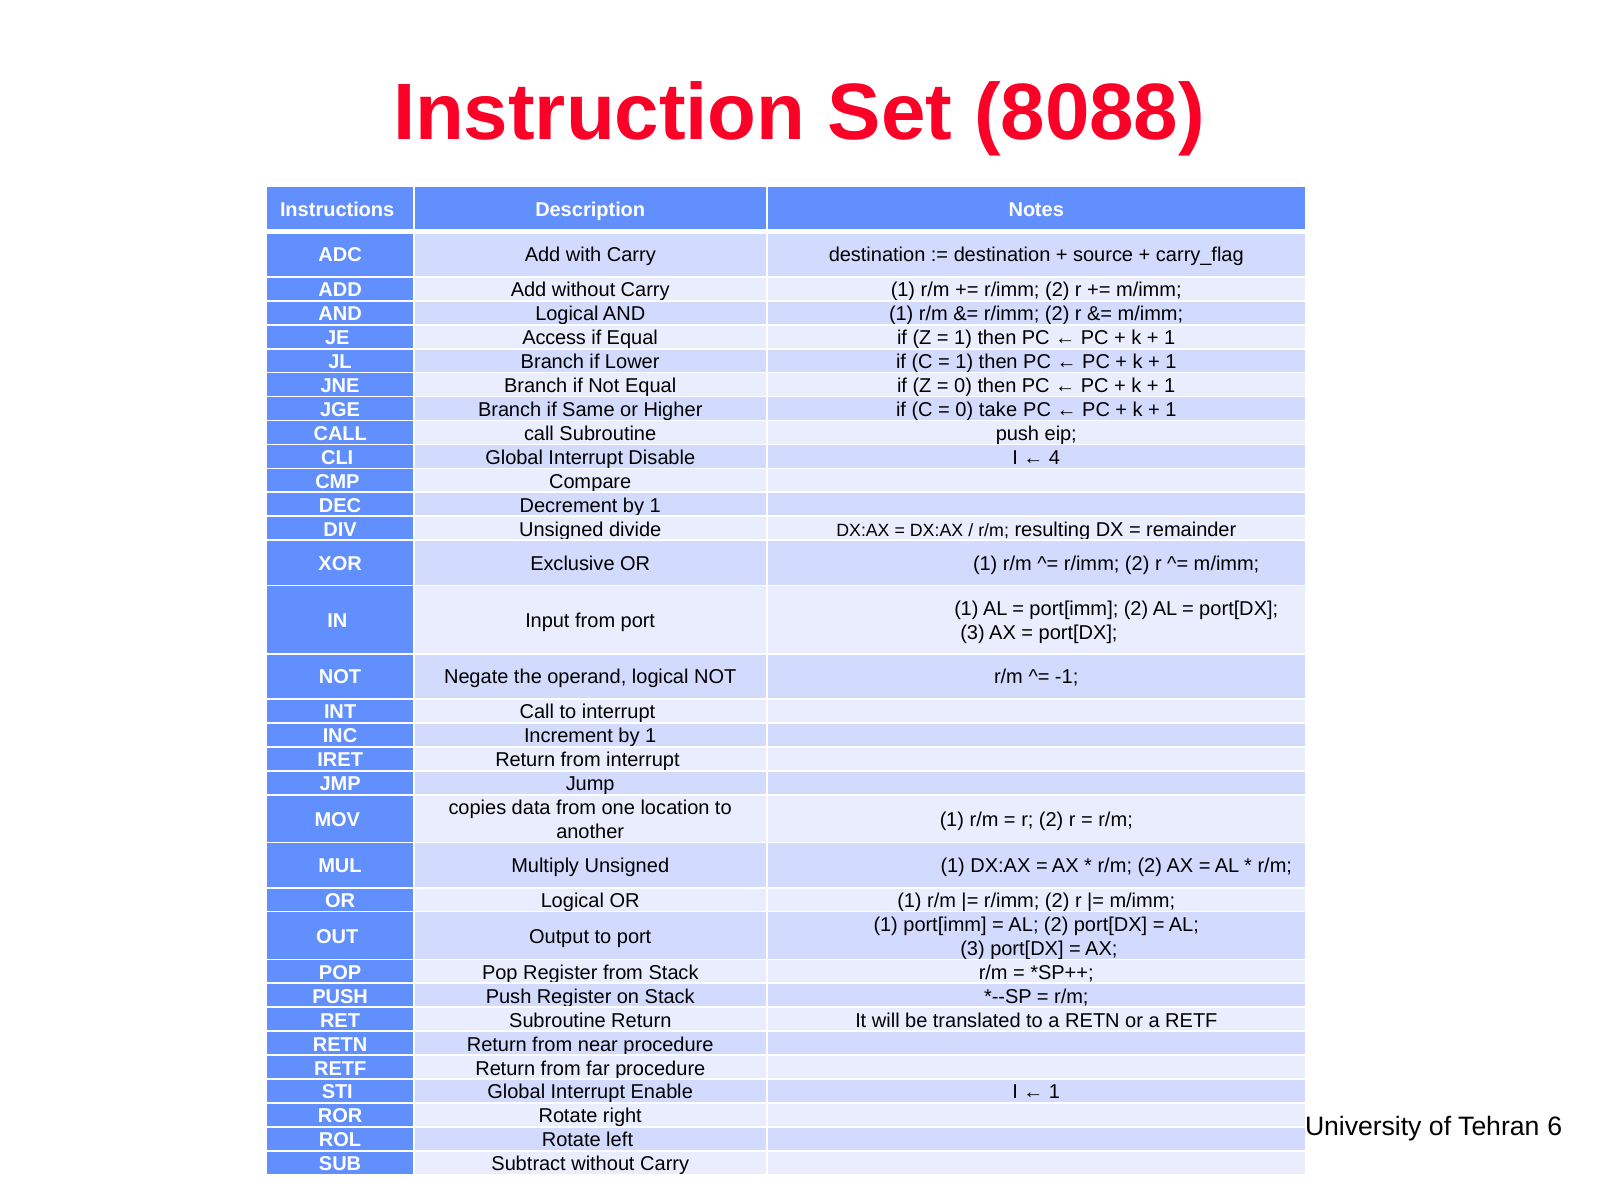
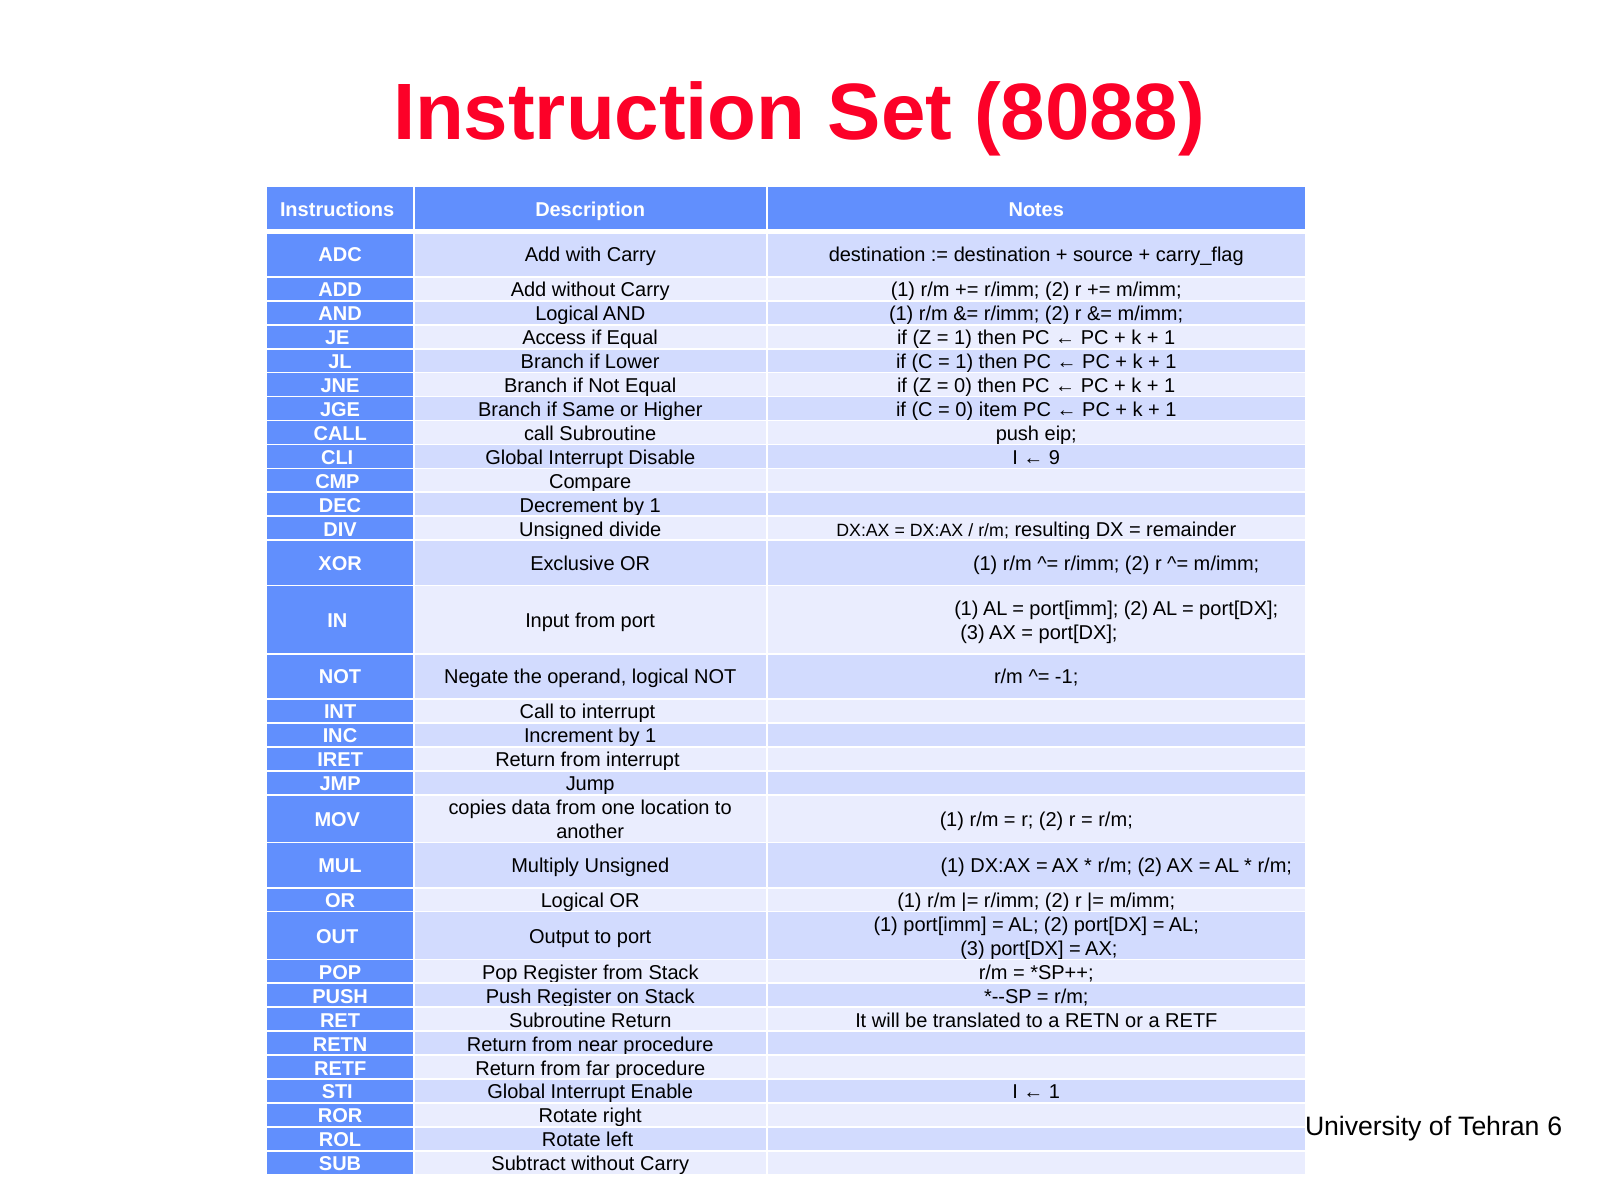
take: take -> item
4: 4 -> 9
